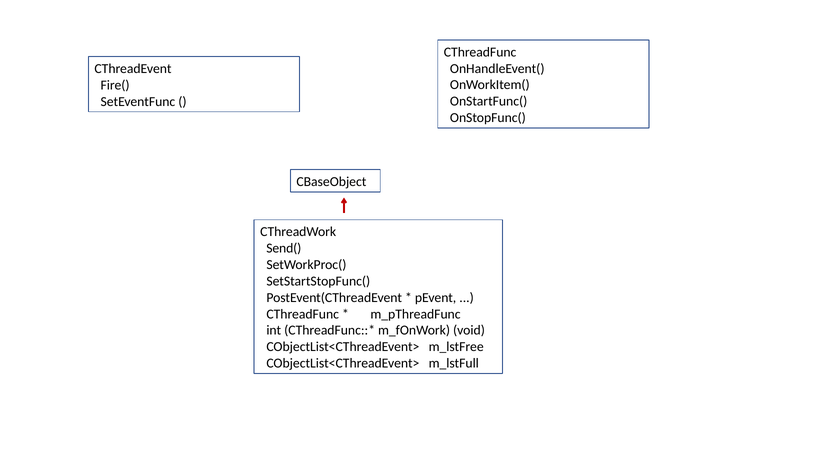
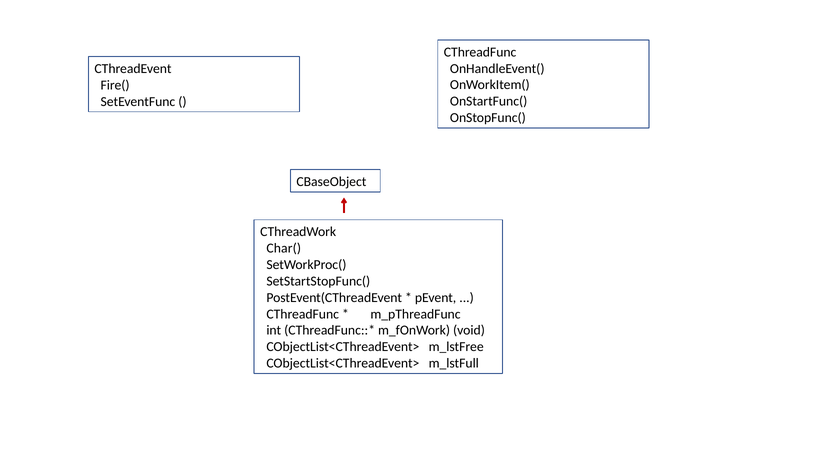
Send(: Send( -> Char(
